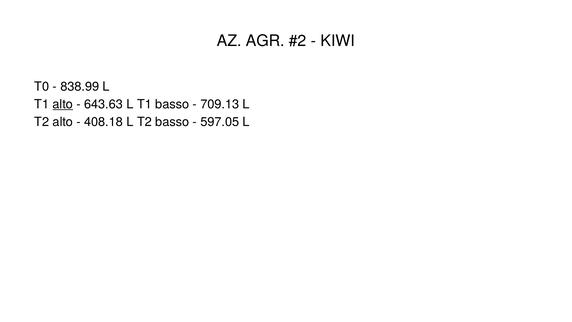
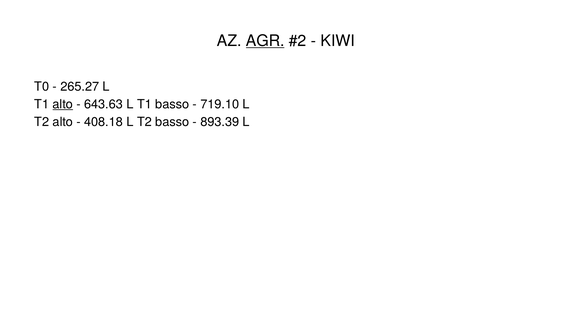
AGR underline: none -> present
838.99: 838.99 -> 265.27
709.13: 709.13 -> 719.10
597.05: 597.05 -> 893.39
